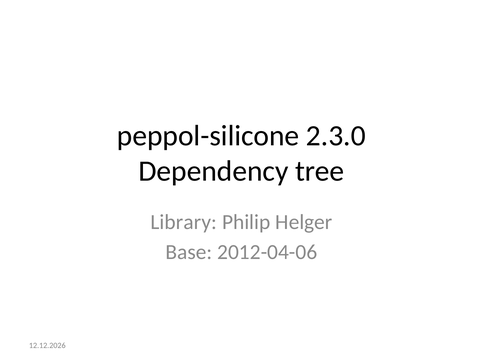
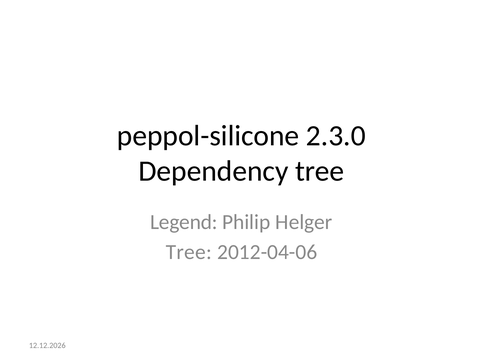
Library: Library -> Legend
Base at (189, 252): Base -> Tree
